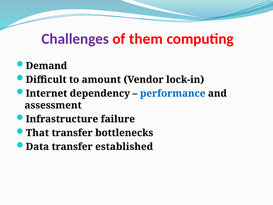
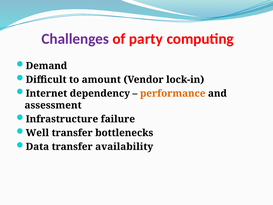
them: them -> party
performance colour: blue -> orange
That: That -> Well
established: established -> availability
